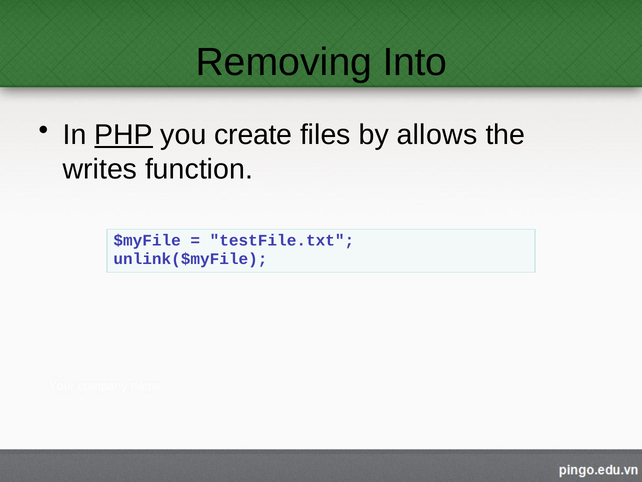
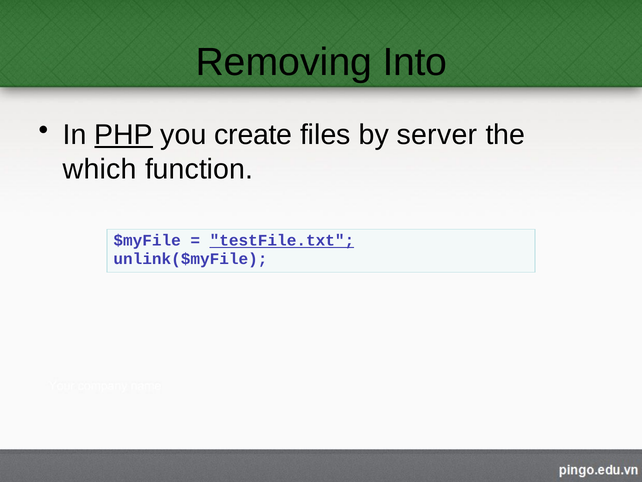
allows: allows -> server
writes: writes -> which
testFile.txt underline: none -> present
